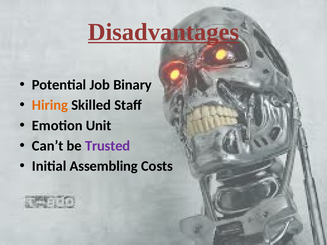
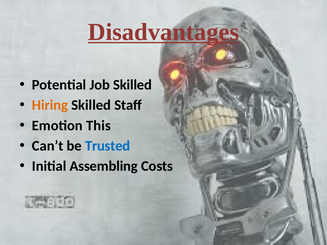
Job Binary: Binary -> Skilled
Unit: Unit -> This
Trusted colour: purple -> blue
